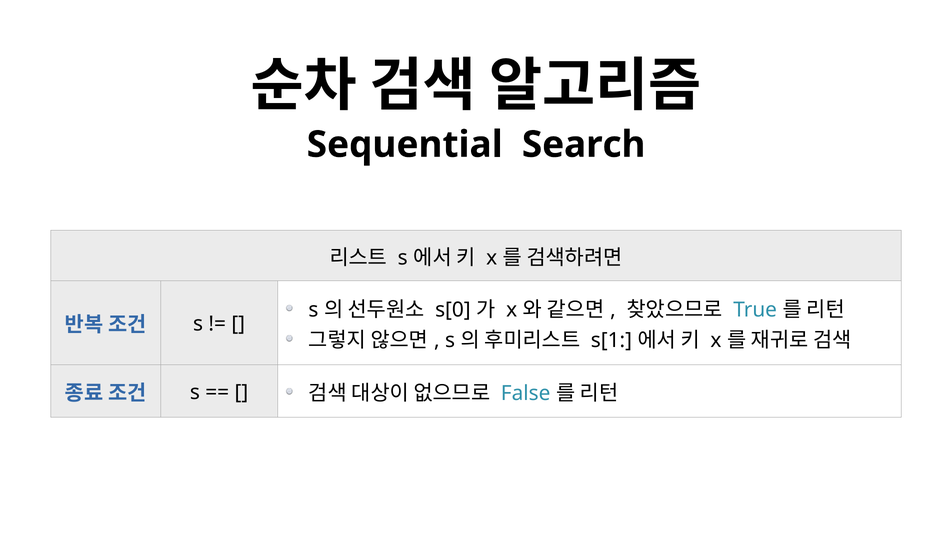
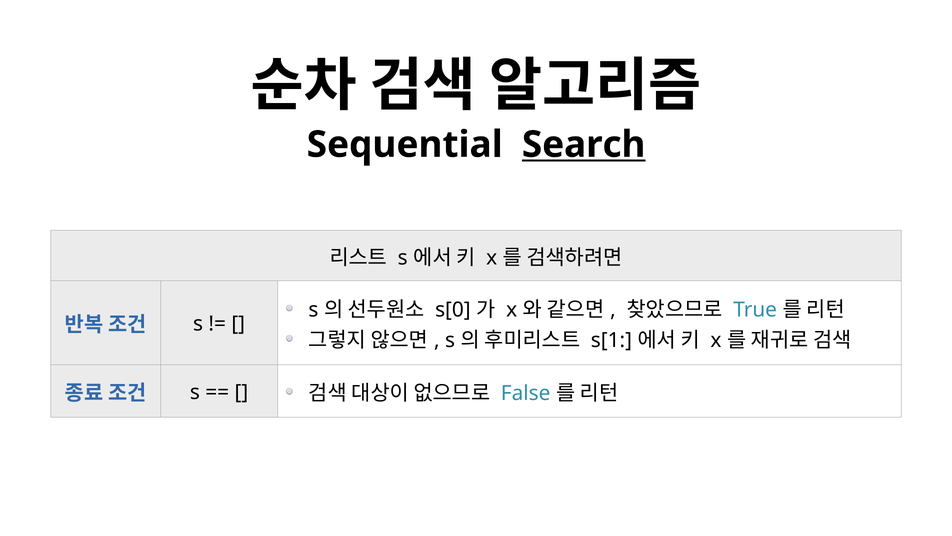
Search underline: none -> present
